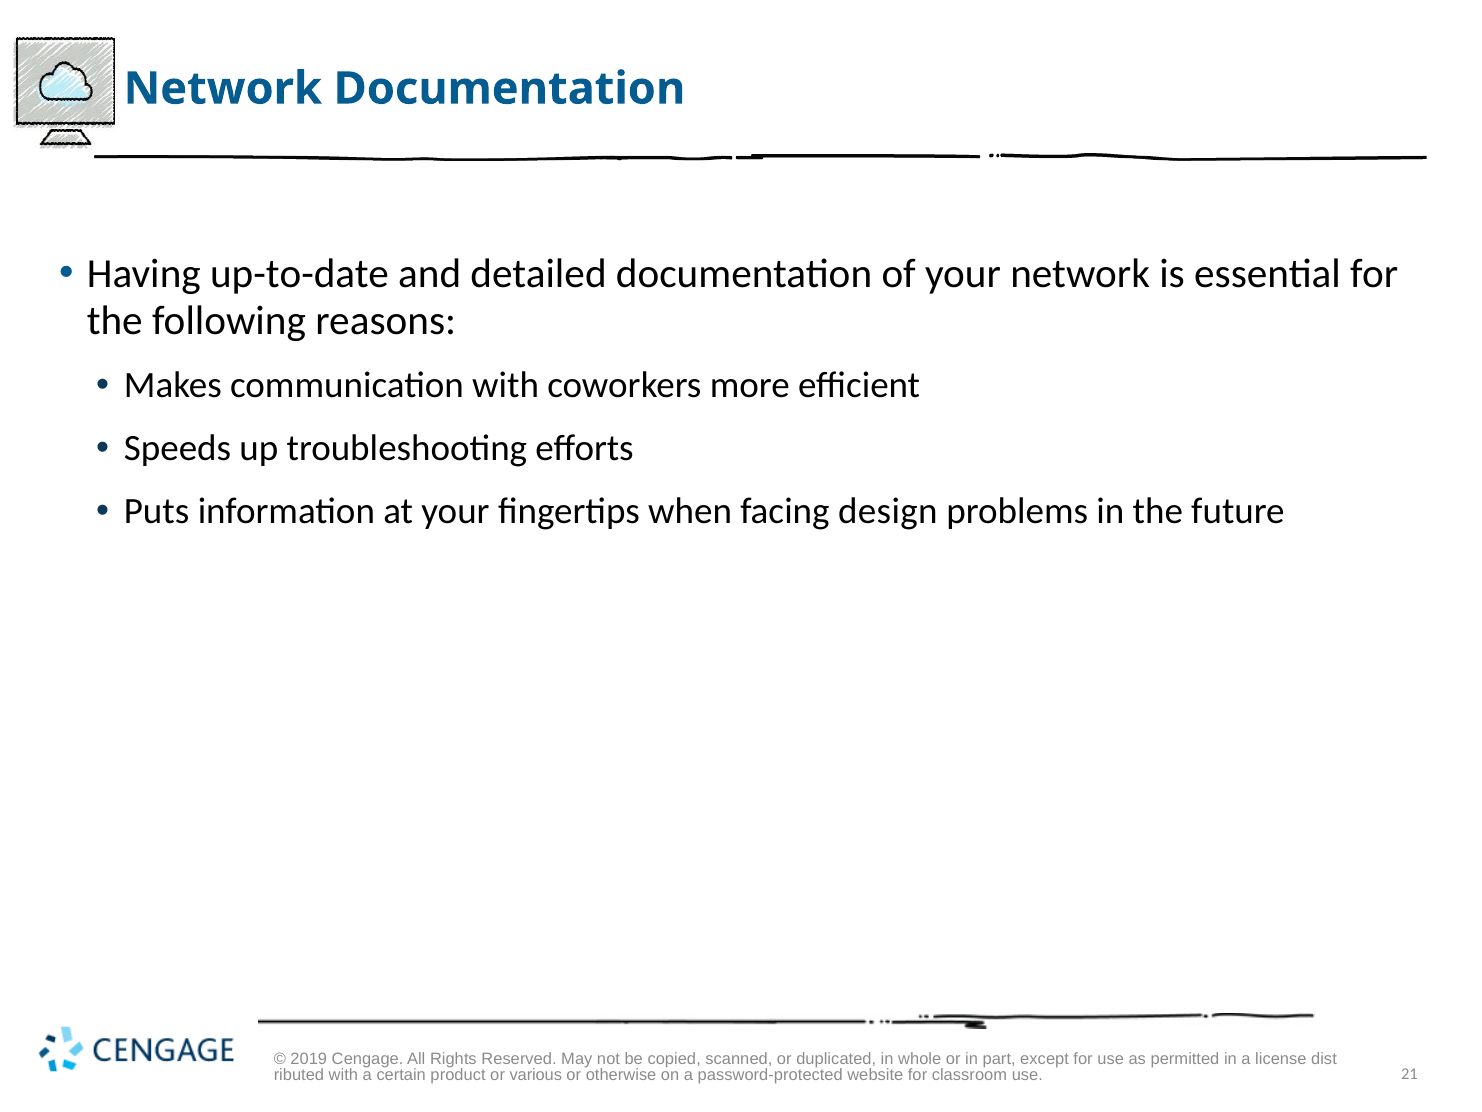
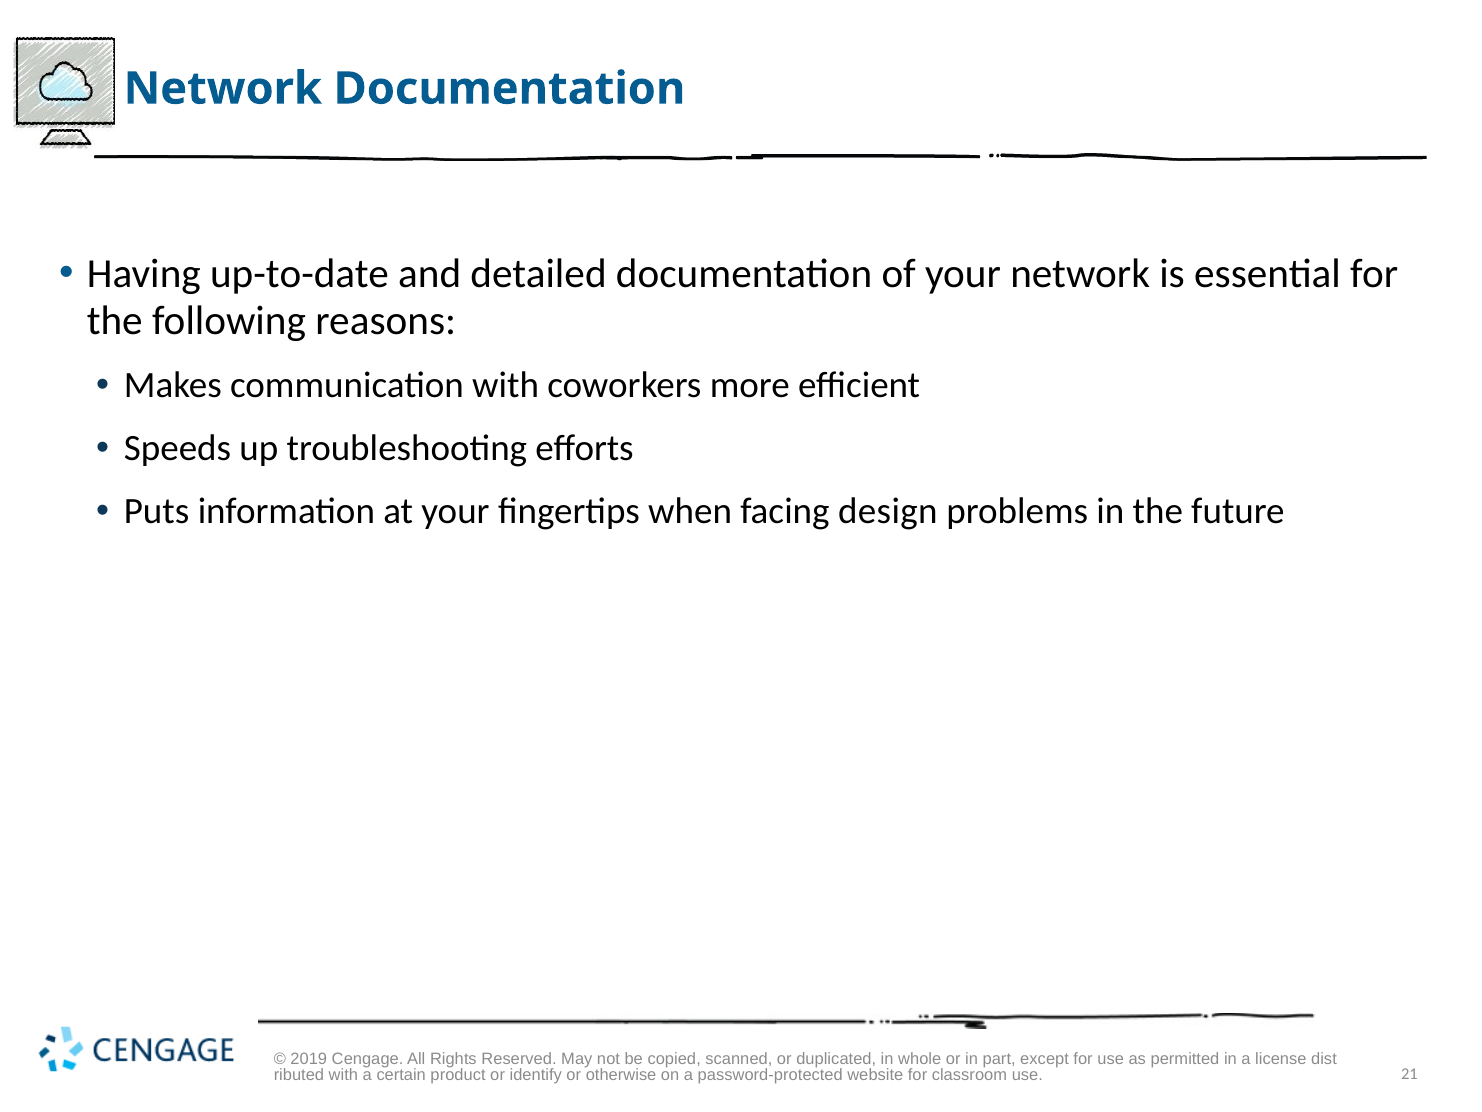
various: various -> identify
